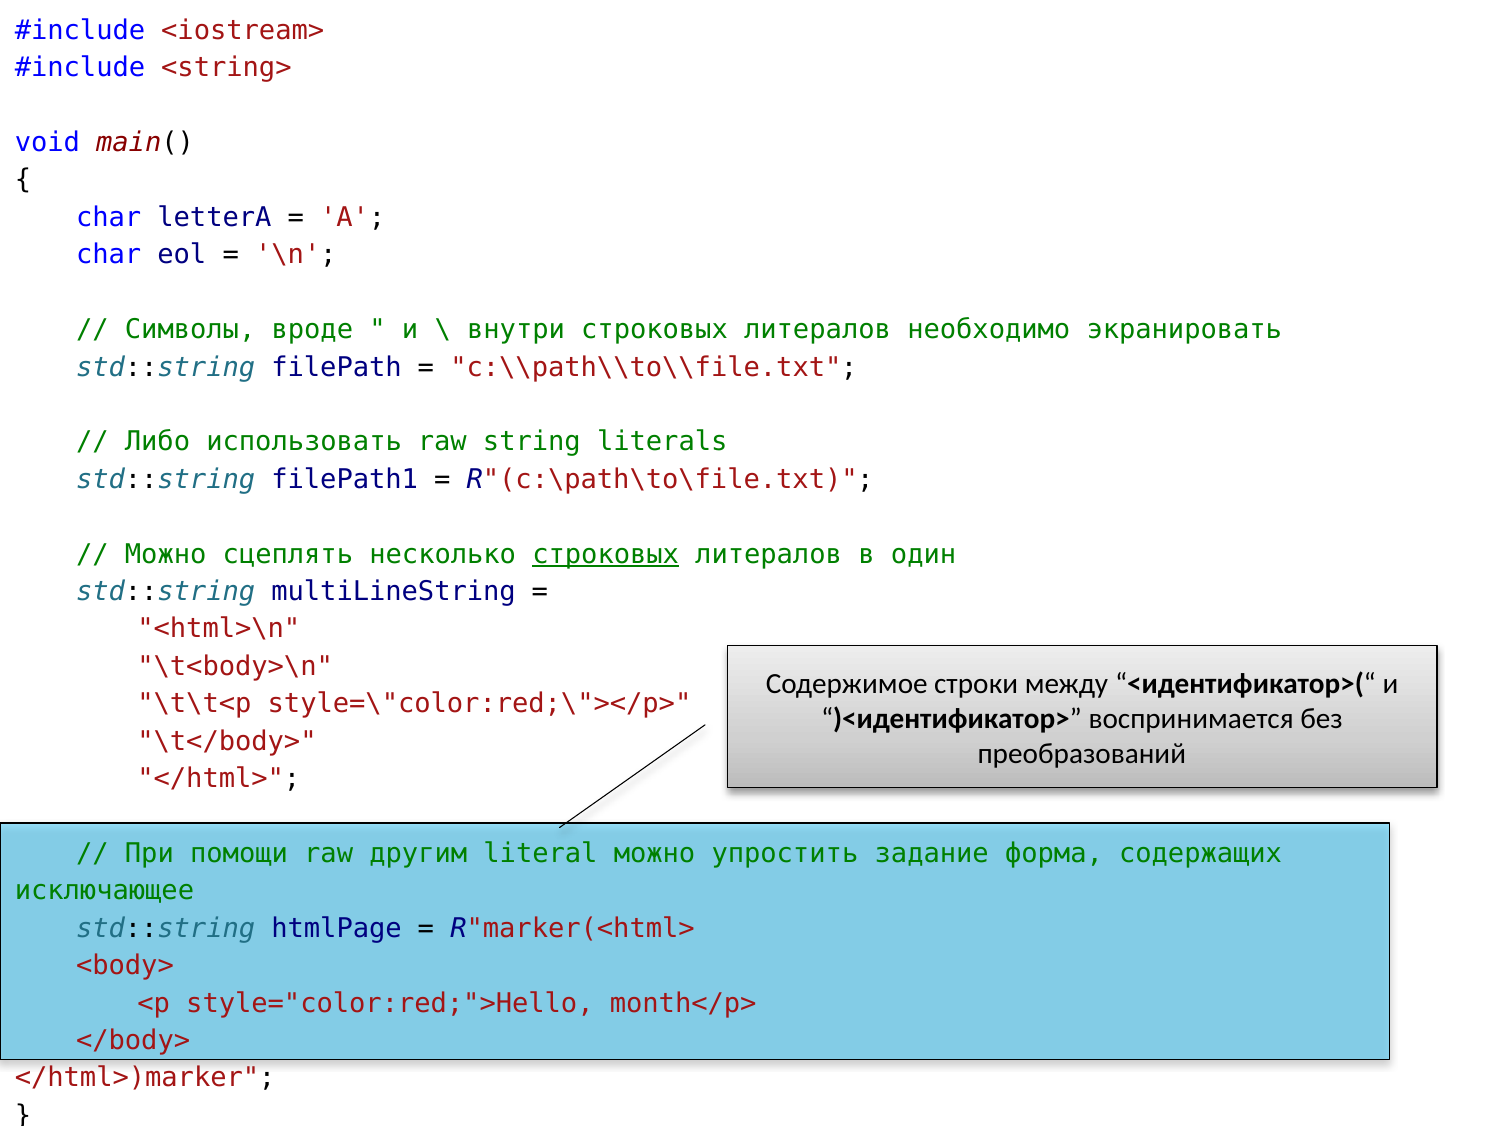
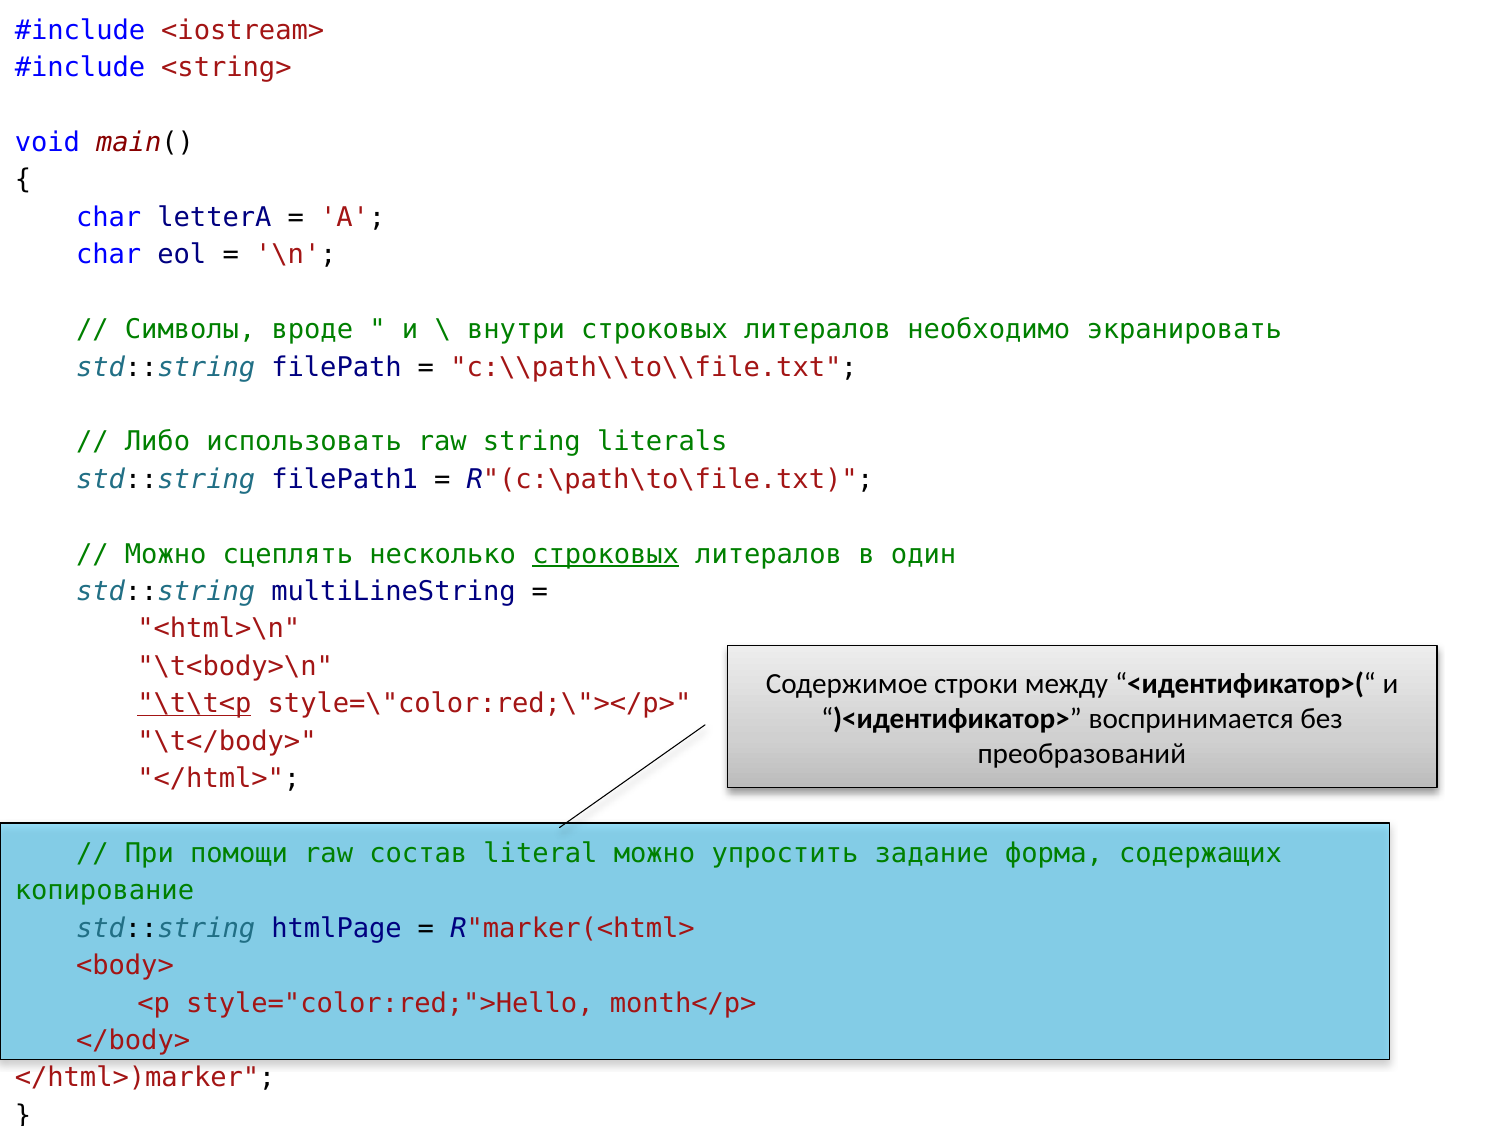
\t\t<p underline: none -> present
другим: другим -> состав
исключающее: исключающее -> копирование
